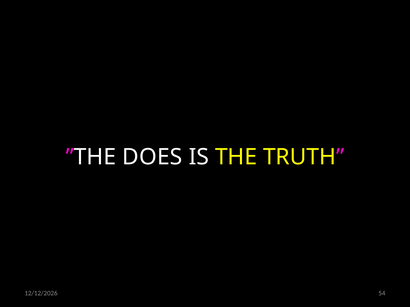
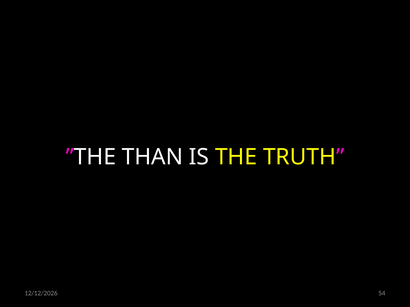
DOES: DOES -> THAN
